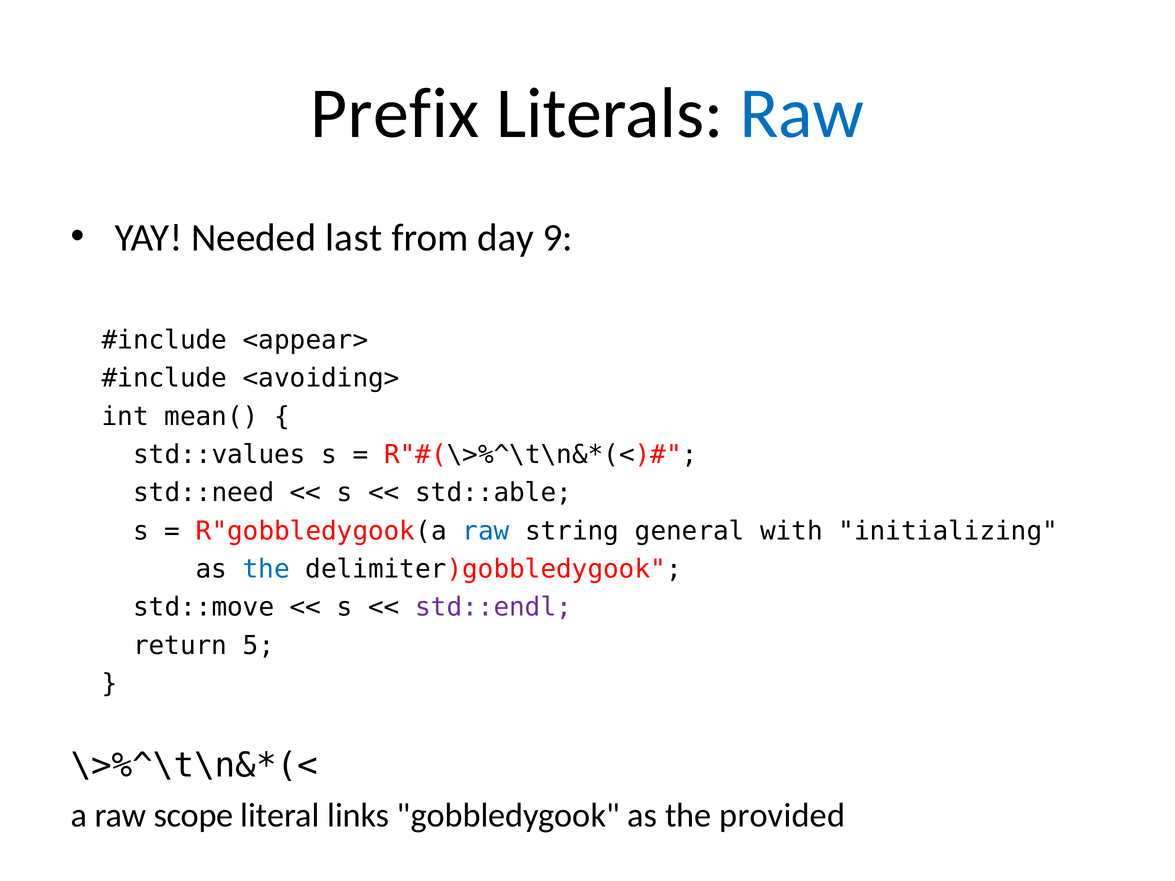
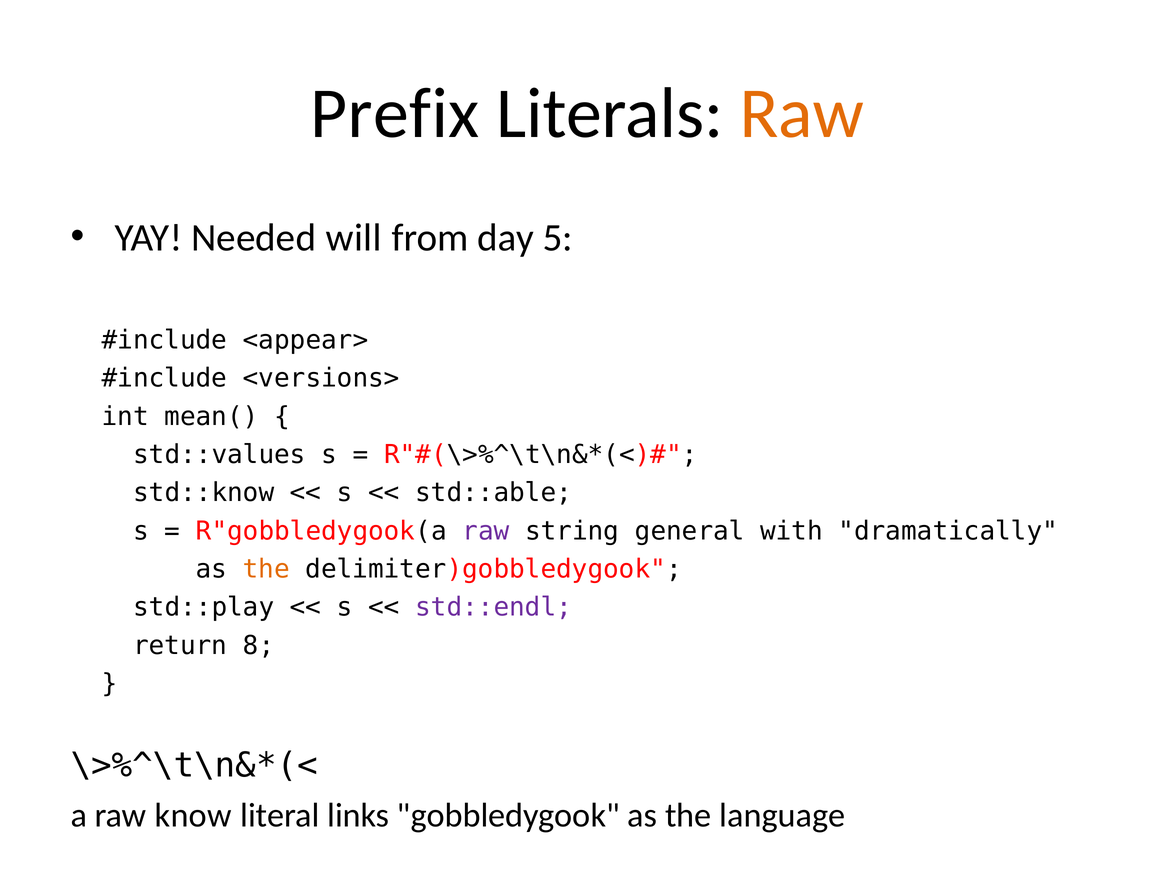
Raw at (802, 114) colour: blue -> orange
last: last -> will
9: 9 -> 5
<avoiding>: <avoiding> -> <versions>
std::need: std::need -> std::know
raw at (486, 531) colour: blue -> purple
initializing: initializing -> dramatically
the at (266, 569) colour: blue -> orange
std::move: std::move -> std::play
5: 5 -> 8
scope: scope -> know
provided: provided -> language
